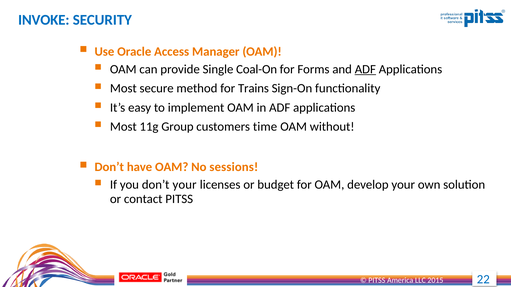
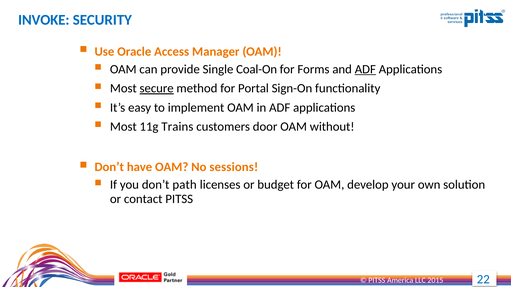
secure underline: none -> present
Trains: Trains -> Portal
Group: Group -> Trains
time: time -> door
don’t your: your -> path
